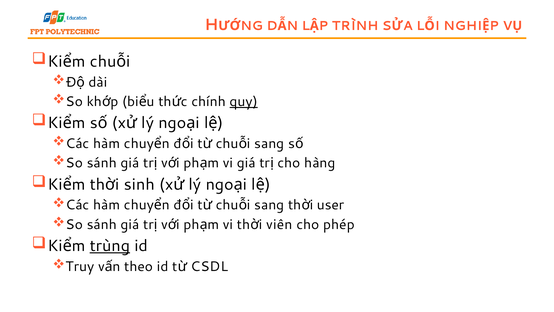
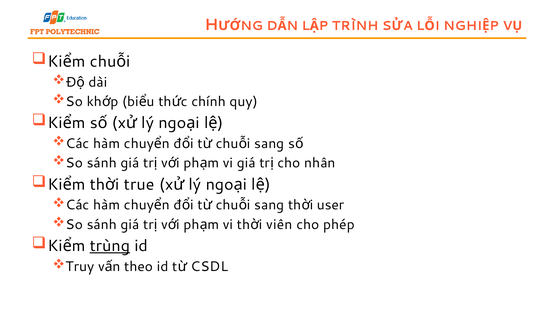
quy underline: present -> none
hàng: hàng -> nhân
sinh: sinh -> true
